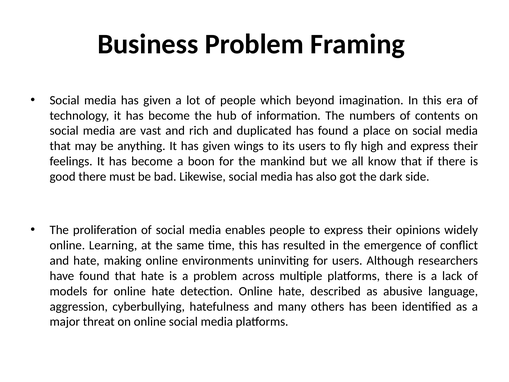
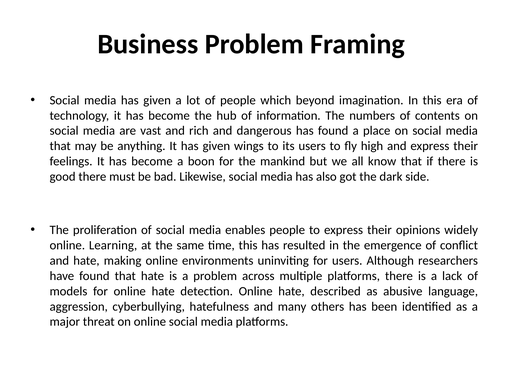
duplicated: duplicated -> dangerous
